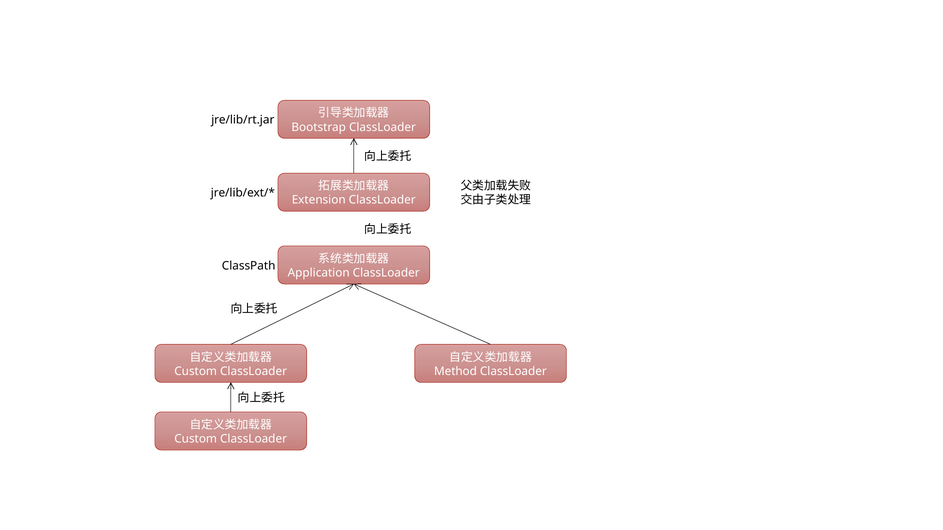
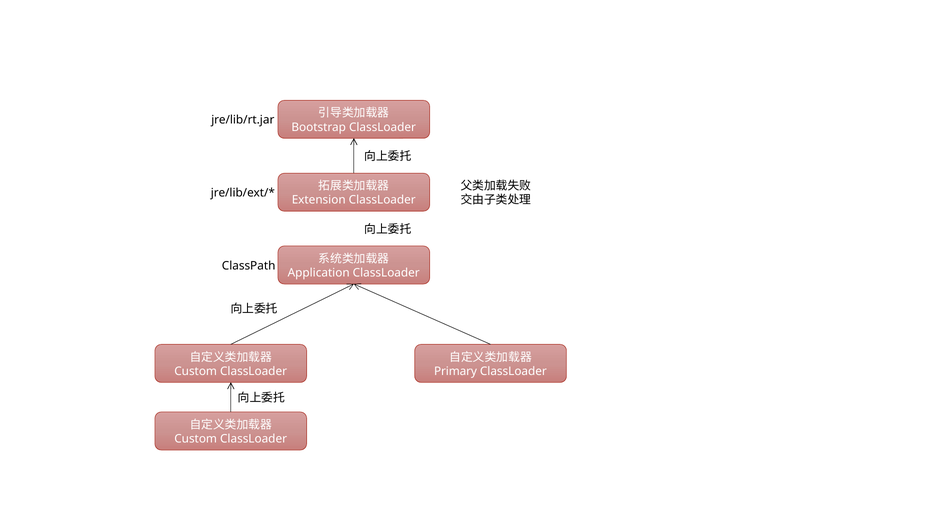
Method: Method -> Primary
